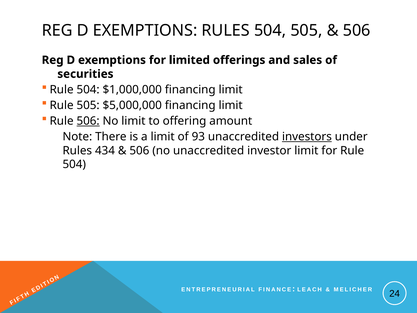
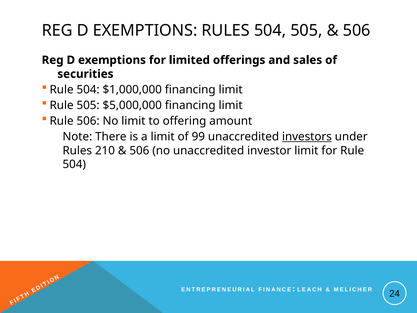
506 at (88, 121) underline: present -> none
93: 93 -> 99
434: 434 -> 210
